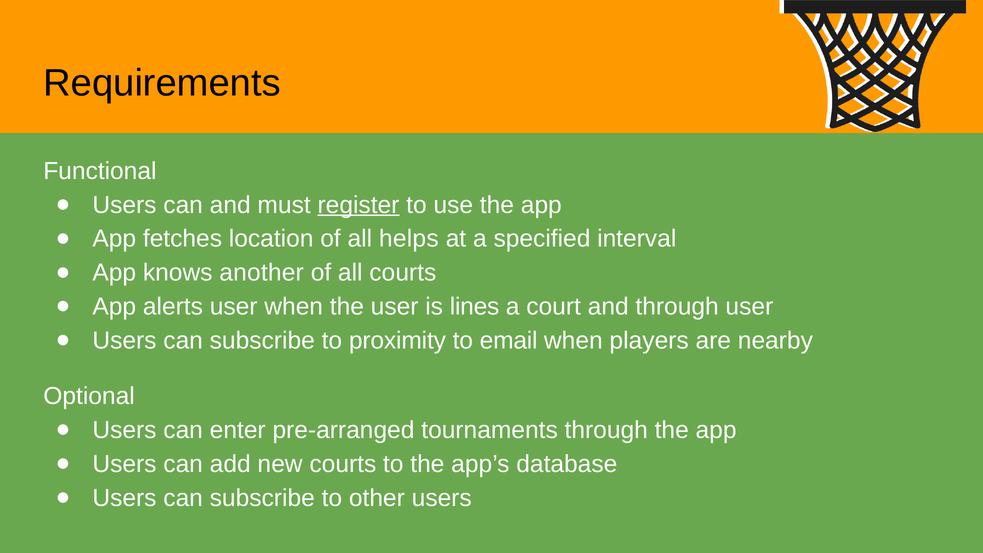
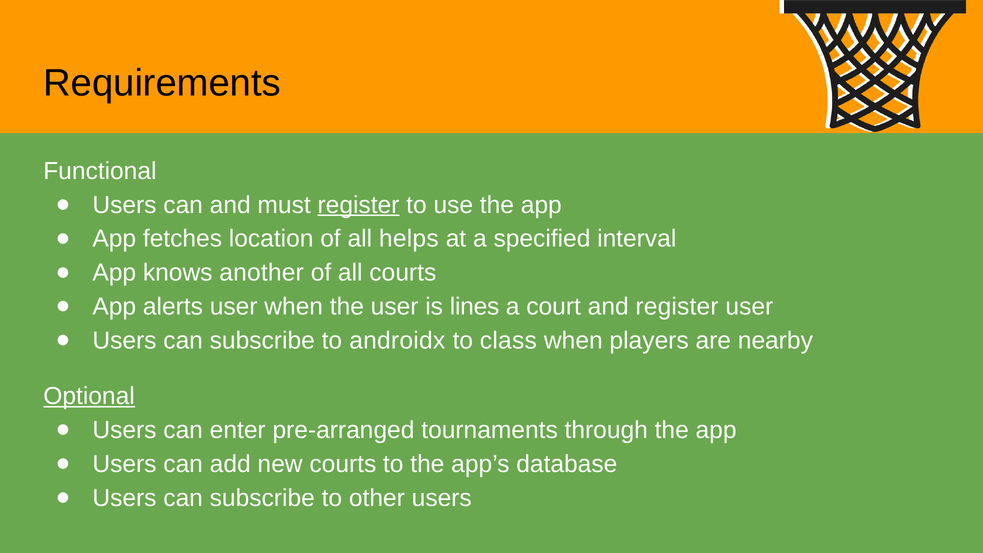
and through: through -> register
proximity: proximity -> androidx
email: email -> class
Optional underline: none -> present
